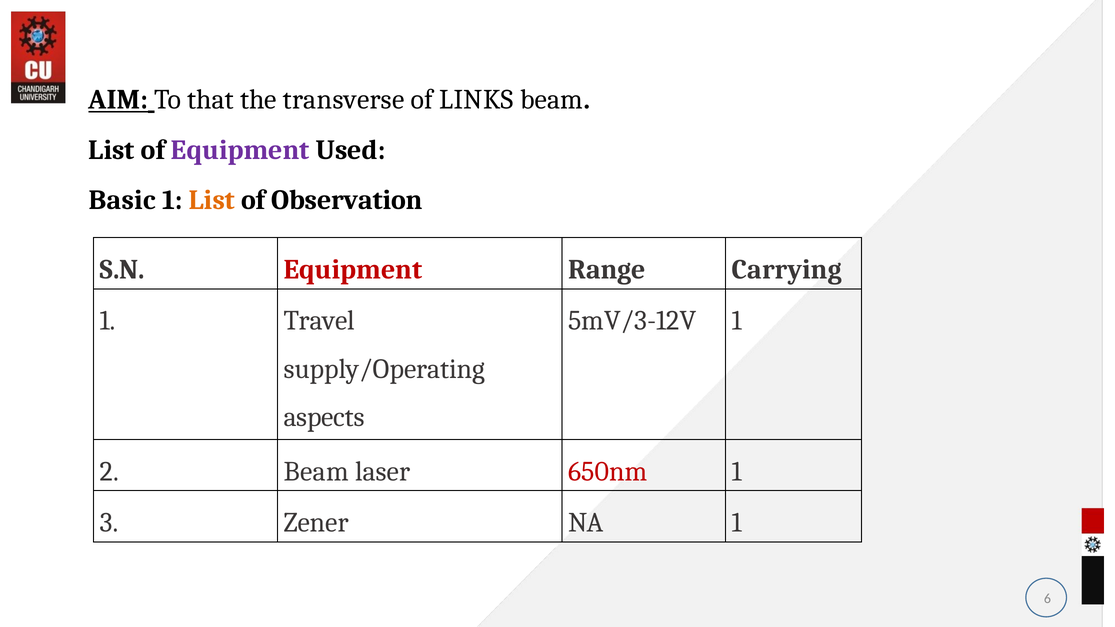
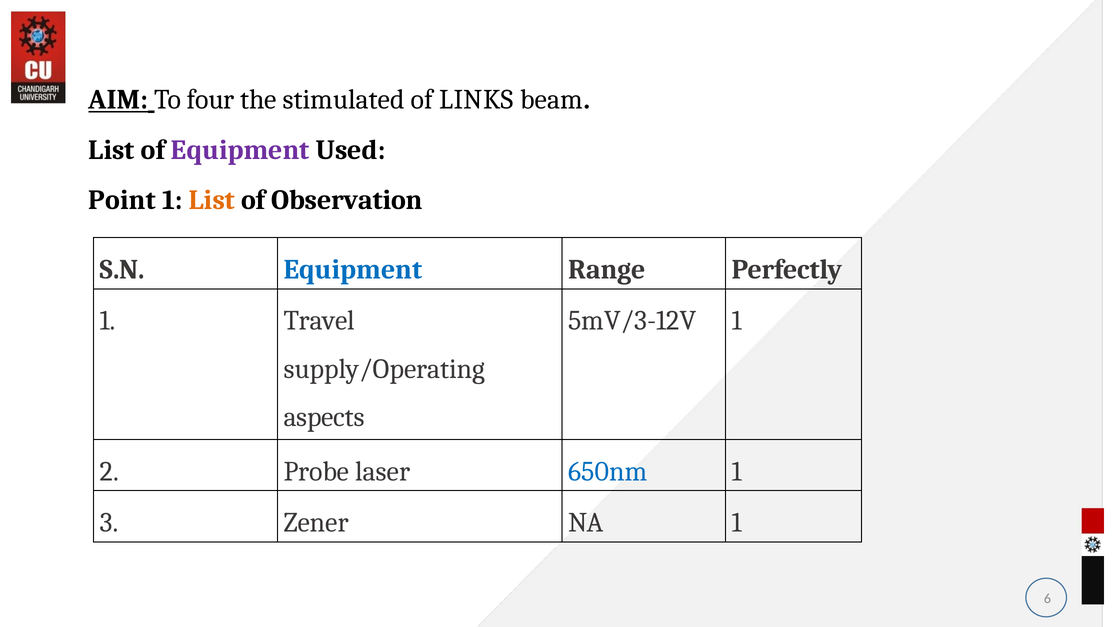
that: that -> four
transverse: transverse -> stimulated
Basic: Basic -> Point
Equipment at (353, 270) colour: red -> blue
Carrying: Carrying -> Perfectly
2 Beam: Beam -> Probe
650nm colour: red -> blue
